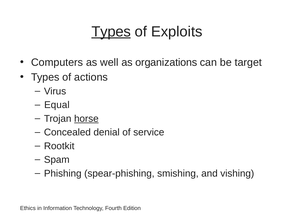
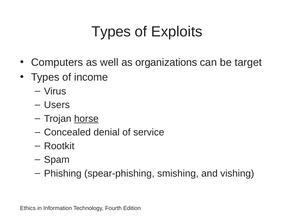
Types at (111, 32) underline: present -> none
actions: actions -> income
Equal: Equal -> Users
